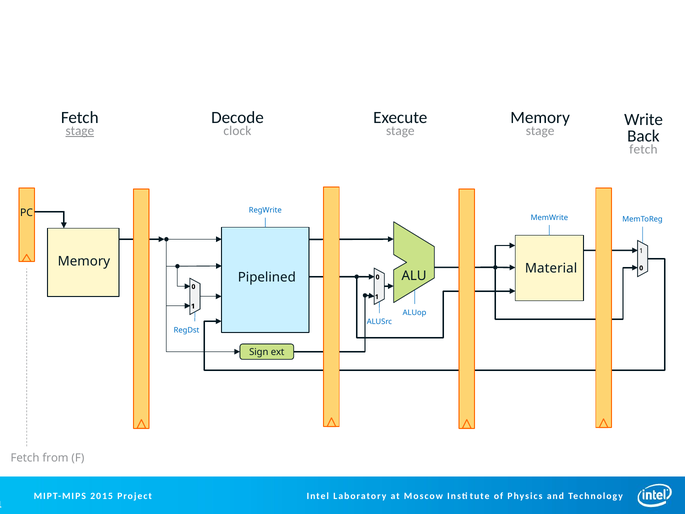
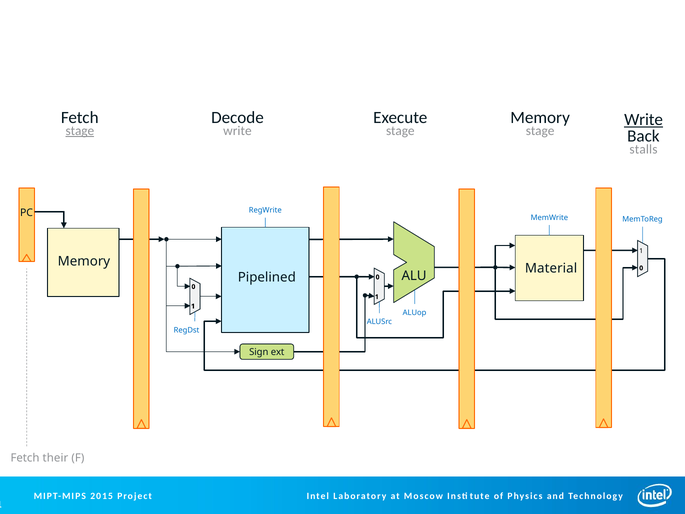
Write at (644, 119) underline: none -> present
clock at (237, 131): clock -> write
fetch at (643, 149): fetch -> stalls
from: from -> their
